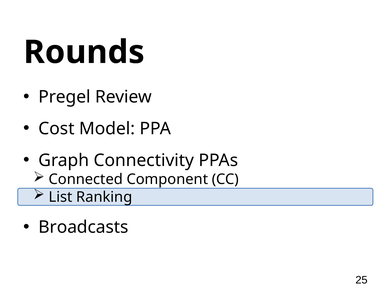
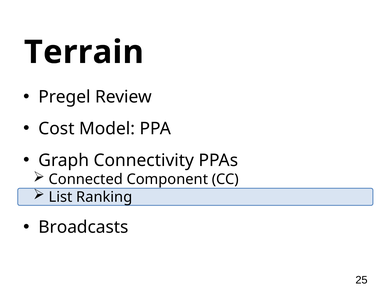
Rounds: Rounds -> Terrain
